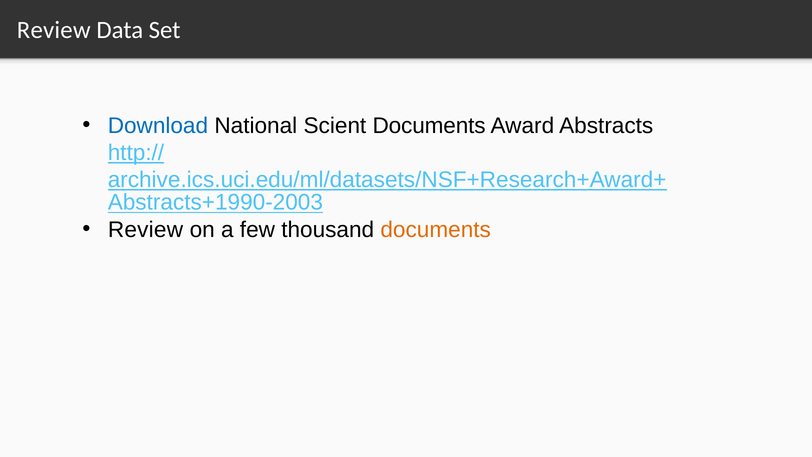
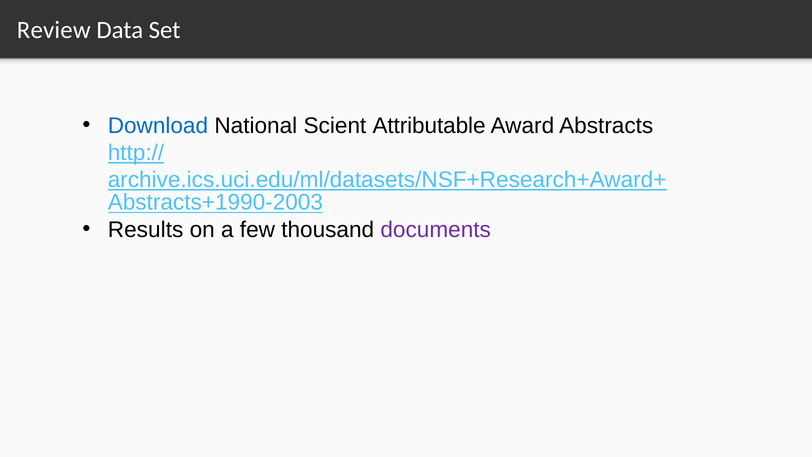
Scient Documents: Documents -> Attributable
Review at (145, 229): Review -> Results
documents at (436, 229) colour: orange -> purple
